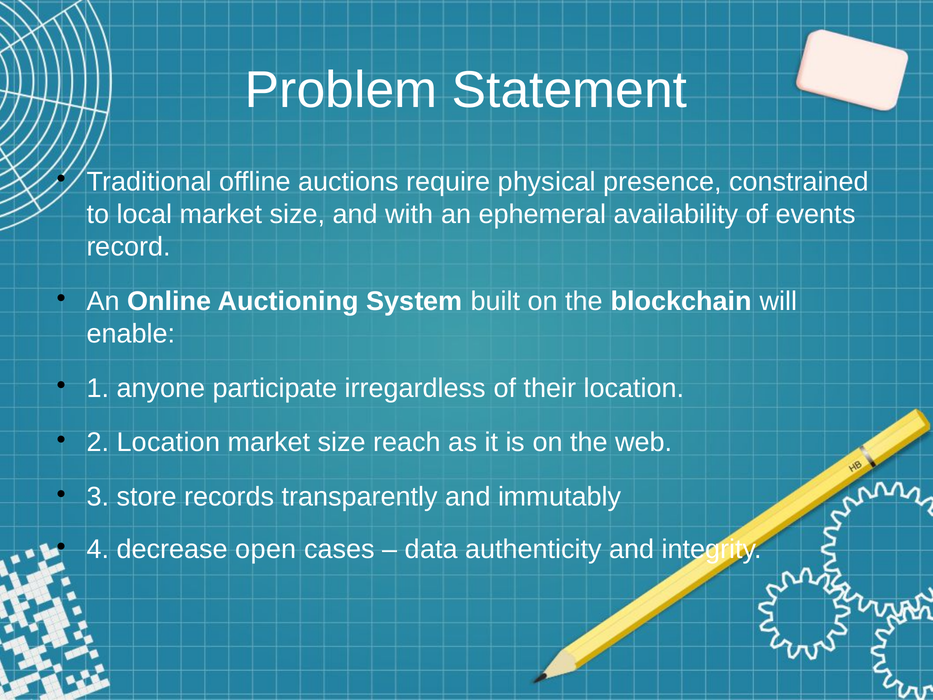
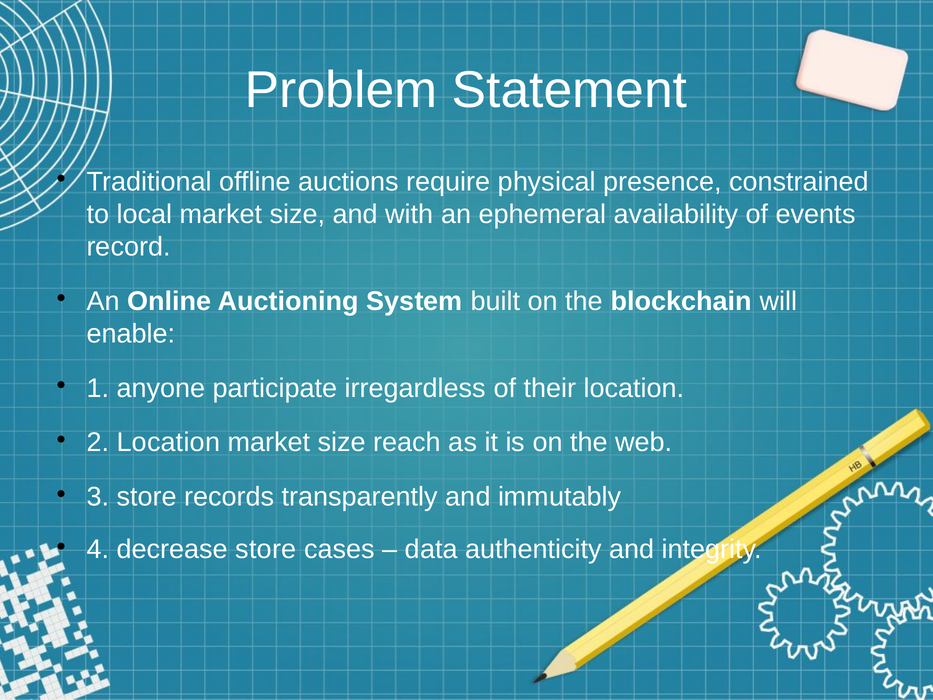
decrease open: open -> store
